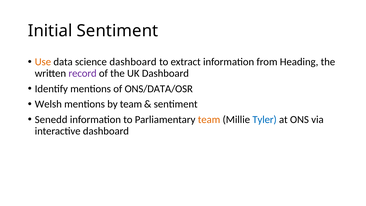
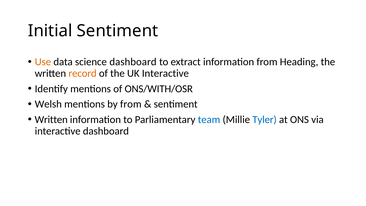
record colour: purple -> orange
UK Dashboard: Dashboard -> Interactive
ONS/DATA/OSR: ONS/DATA/OSR -> ONS/WITH/OSR
by team: team -> from
Senedd at (51, 119): Senedd -> Written
team at (209, 119) colour: orange -> blue
